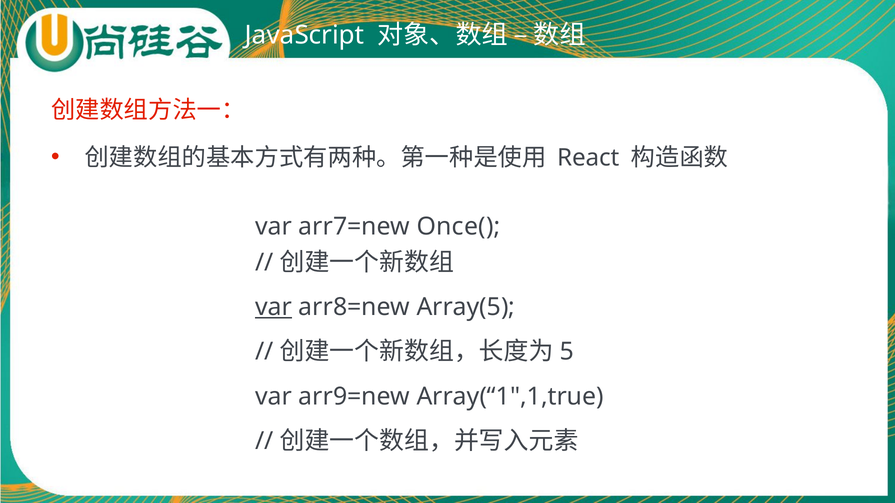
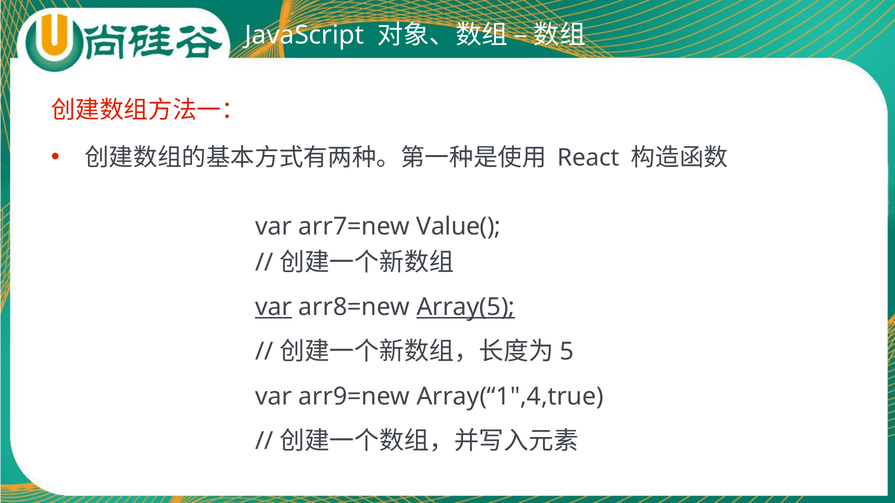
Once(: Once( -> Value(
Array(5 underline: none -> present
Array(“1",1,true: Array(“1",1,true -> Array(“1",4,true
